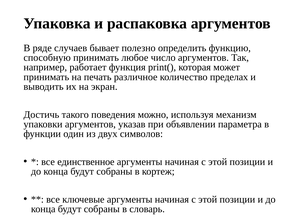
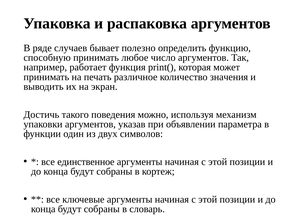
пределах: пределах -> значения
